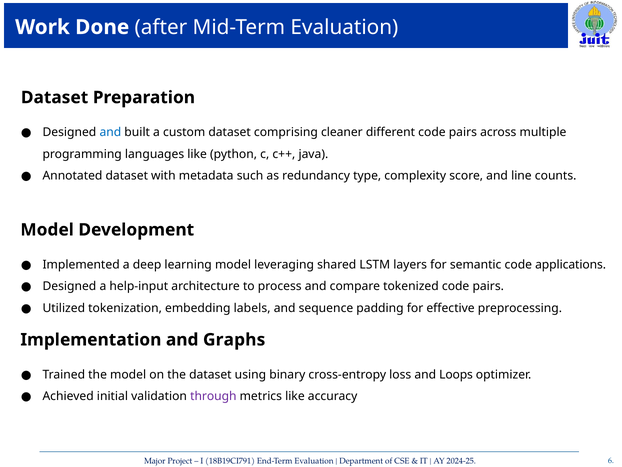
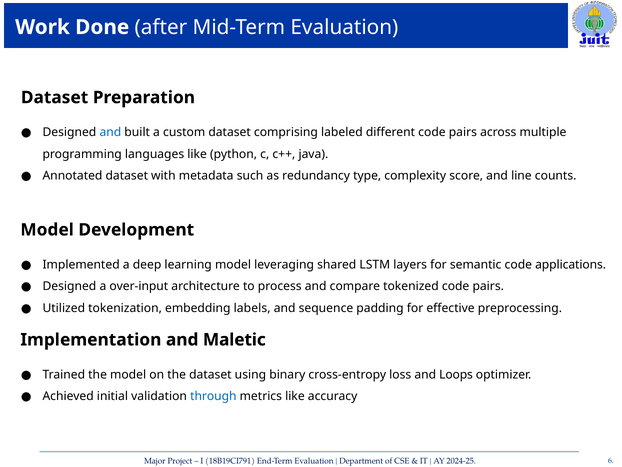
cleaner: cleaner -> labeled
help-input: help-input -> over-input
Graphs: Graphs -> Maletic
through colour: purple -> blue
